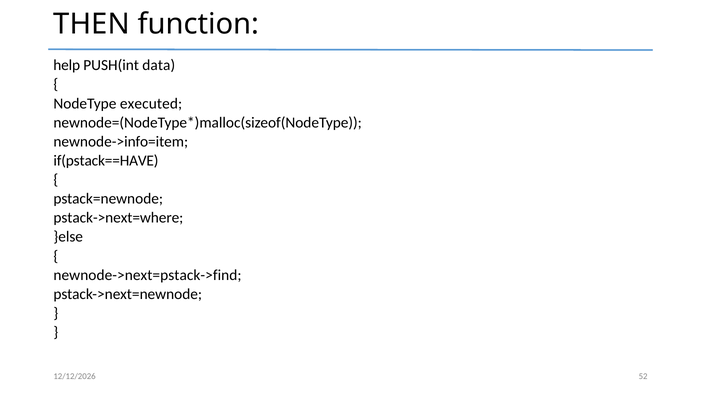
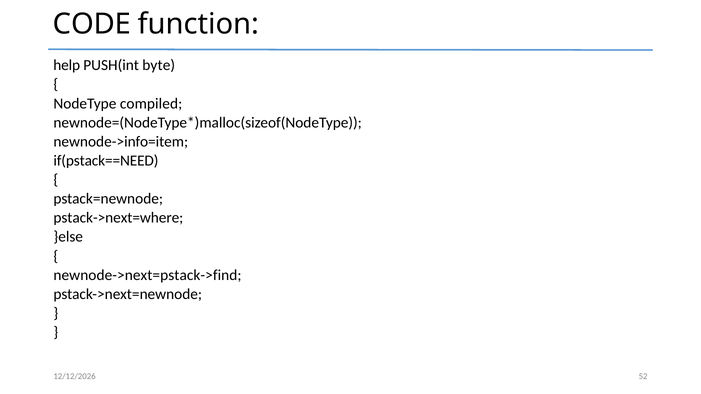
THEN: THEN -> CODE
data: data -> byte
executed: executed -> compiled
if(pstack==HAVE: if(pstack==HAVE -> if(pstack==NEED
